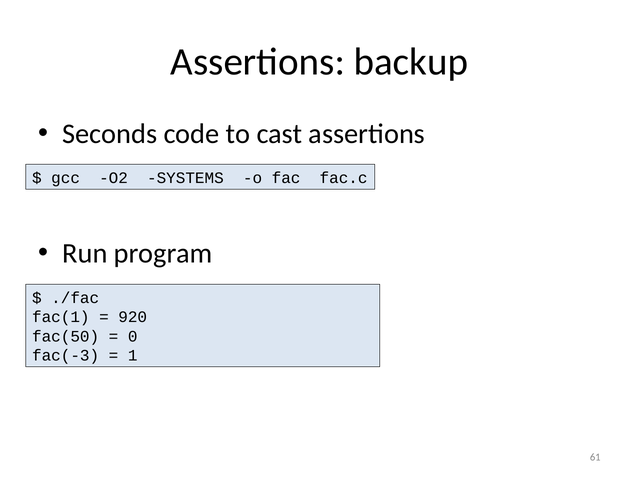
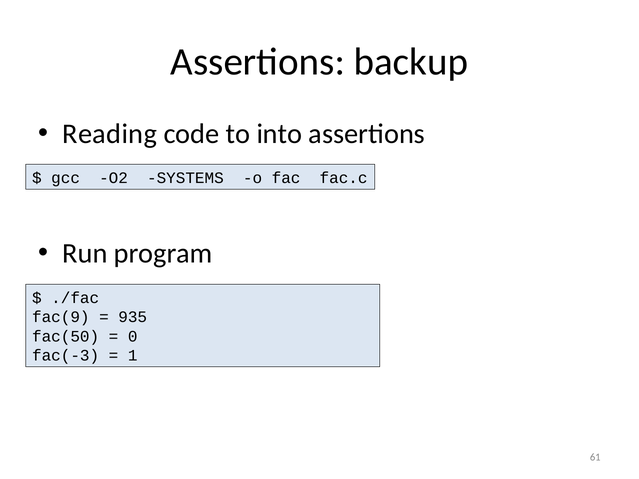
Seconds: Seconds -> Reading
cast: cast -> into
fac(1: fac(1 -> fac(9
920: 920 -> 935
